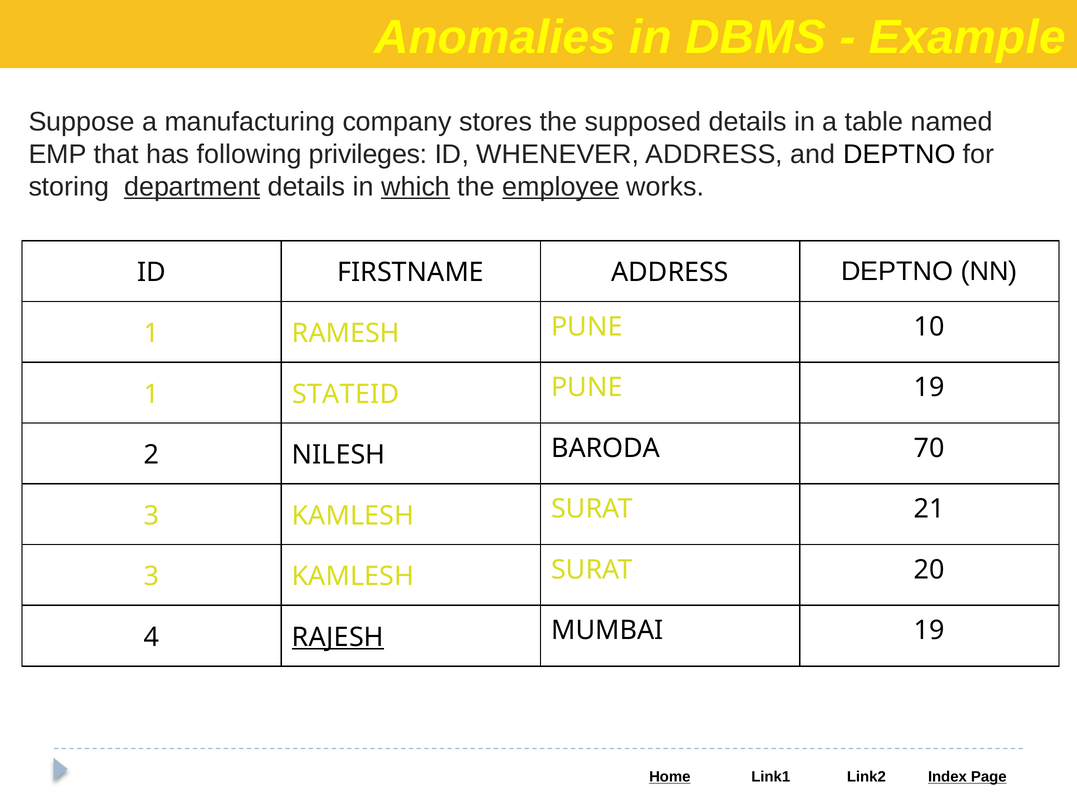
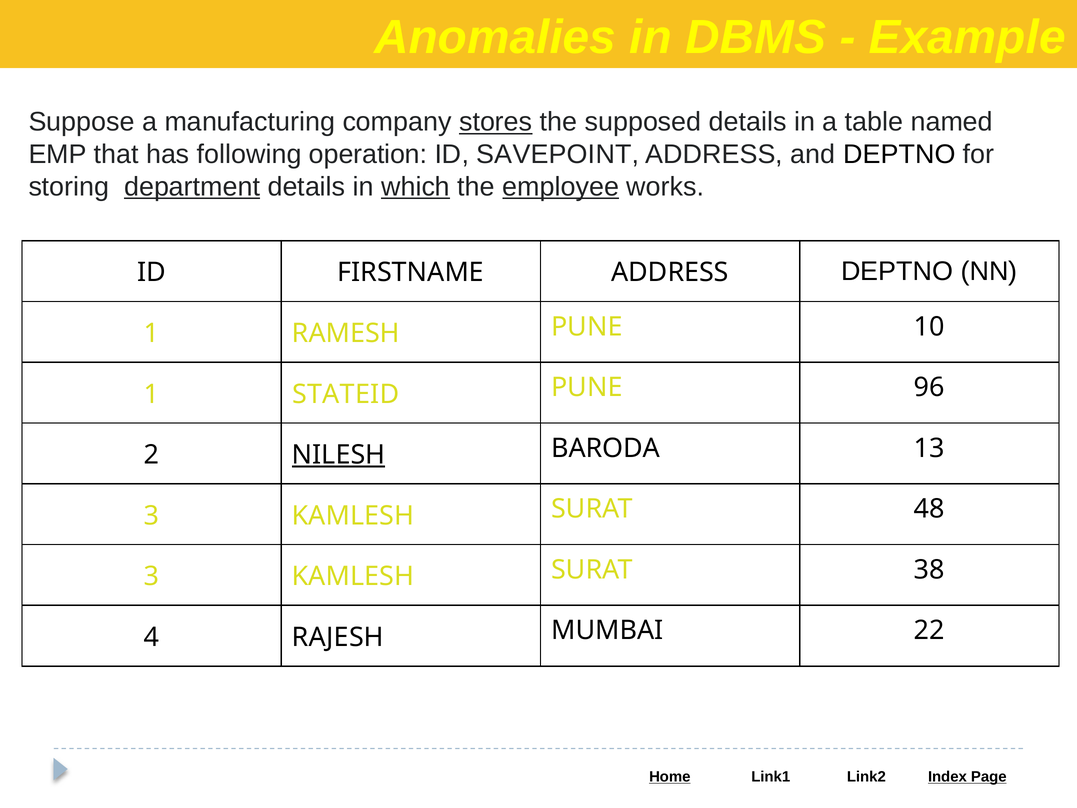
stores underline: none -> present
privileges: privileges -> operation
WHENEVER: WHENEVER -> SAVEPOINT
PUNE 19: 19 -> 96
NILESH underline: none -> present
70: 70 -> 13
21: 21 -> 48
20: 20 -> 38
RAJESH underline: present -> none
MUMBAI 19: 19 -> 22
